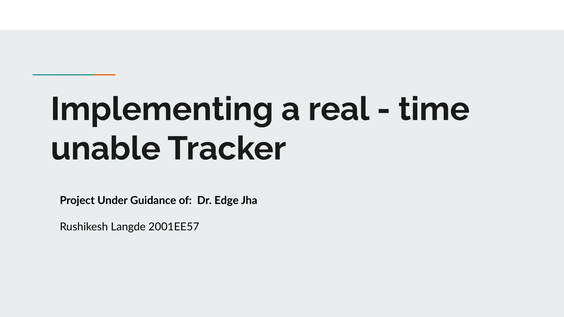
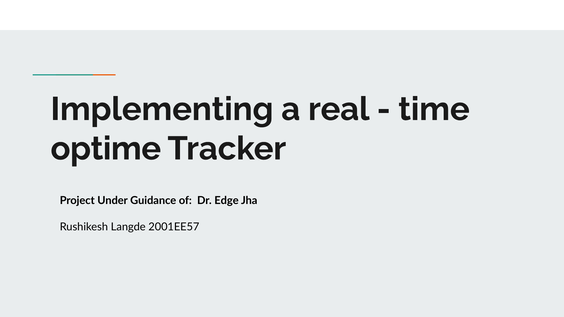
unable: unable -> optime
